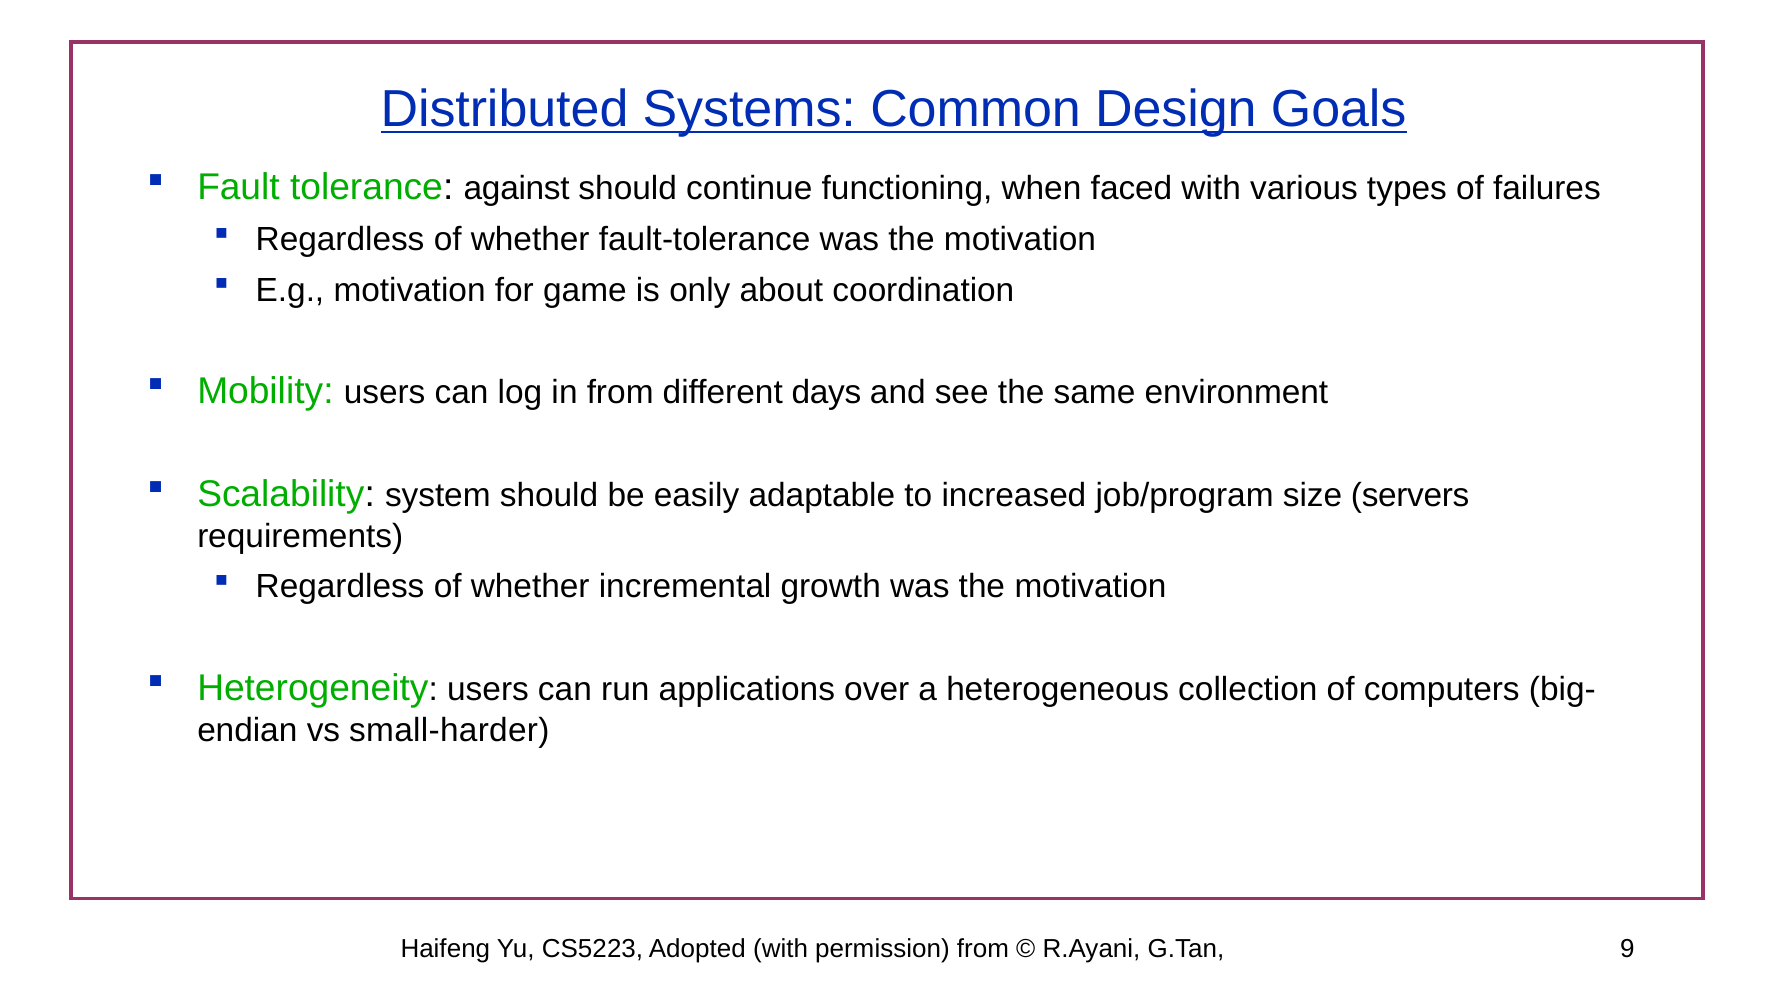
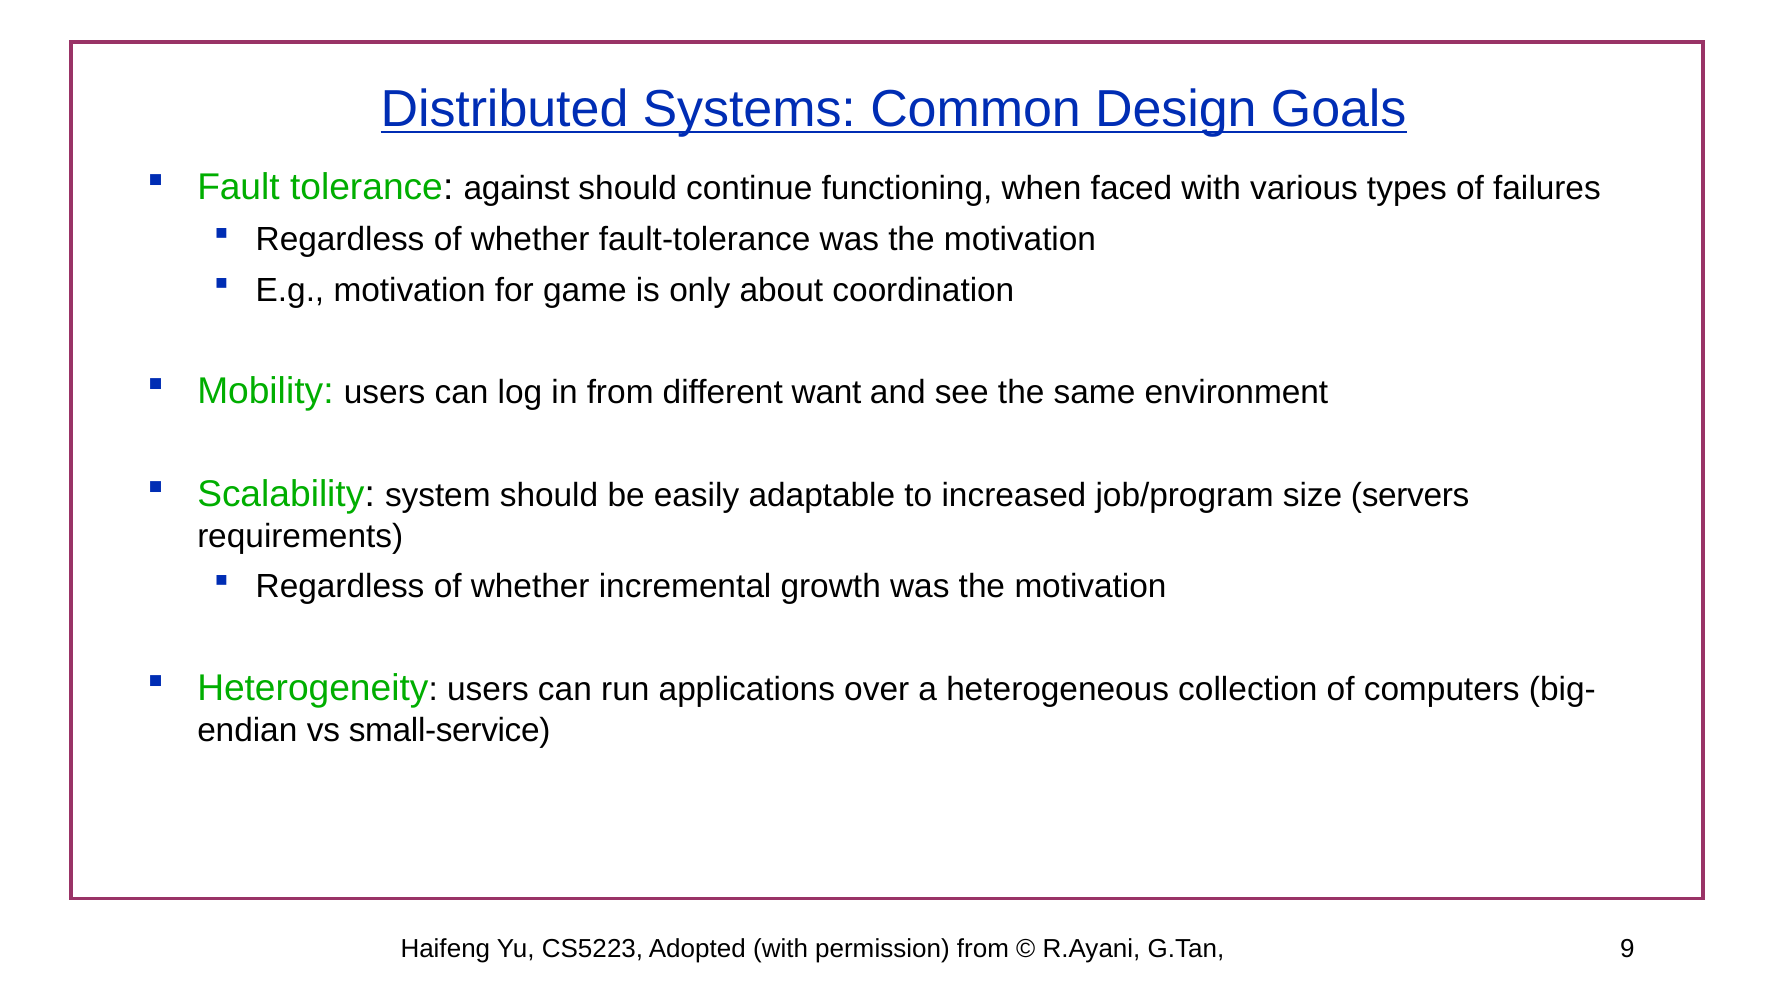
days: days -> want
small-harder: small-harder -> small-service
